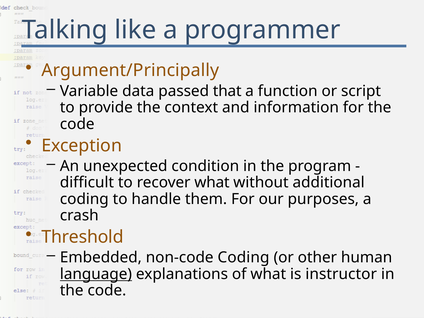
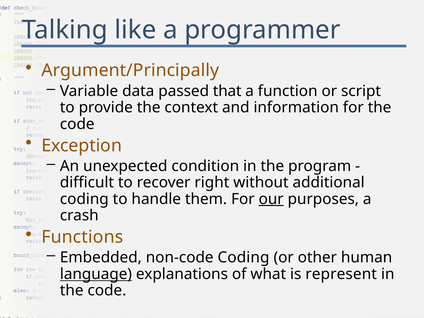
recover what: what -> right
our underline: none -> present
Threshold: Threshold -> Functions
instructor: instructor -> represent
